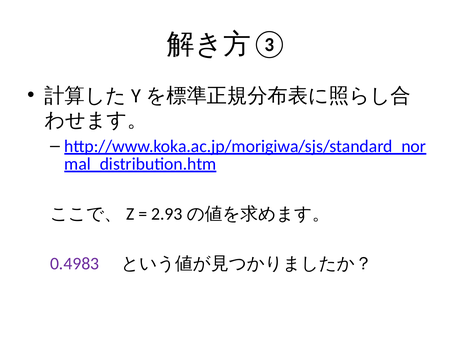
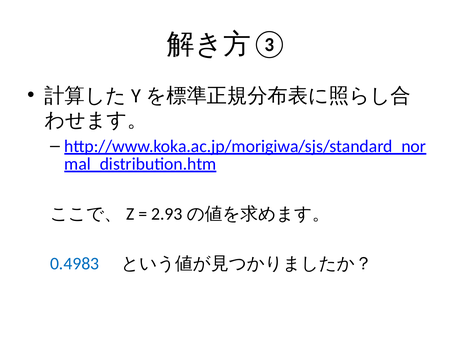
0.4983 colour: purple -> blue
